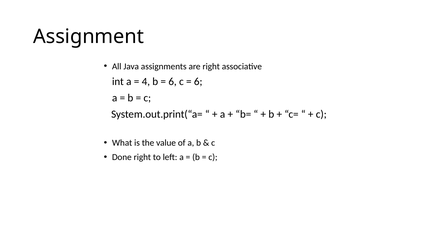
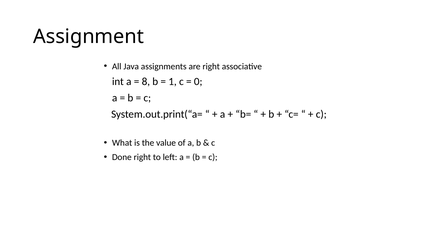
4: 4 -> 8
6 at (173, 82): 6 -> 1
6 at (198, 82): 6 -> 0
